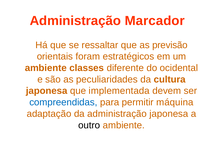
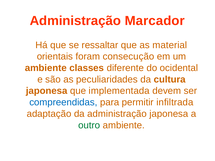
previsão: previsão -> material
estratégicos: estratégicos -> consecução
máquina: máquina -> infiltrada
outro colour: black -> green
